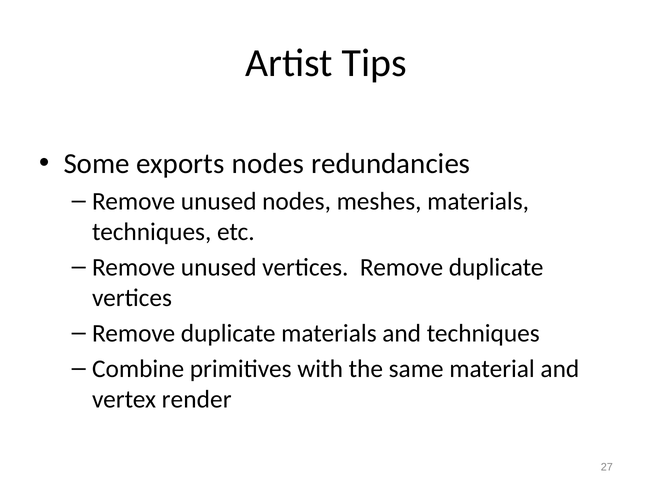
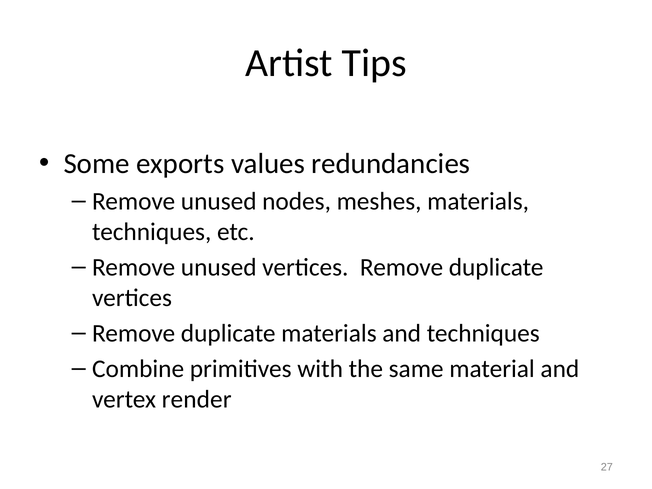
exports nodes: nodes -> values
